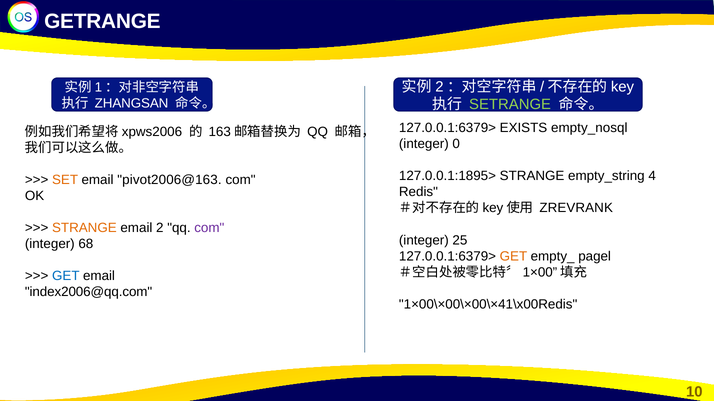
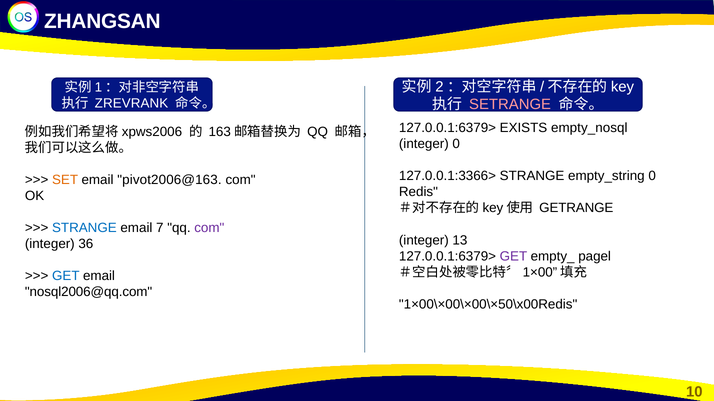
GETRANGE: GETRANGE -> ZHANGSAN
ZHANGSAN: ZHANGSAN -> ZREVRANK
SETRANGE colour: light green -> pink
127.0.0.1:1895>: 127.0.0.1:1895> -> 127.0.0.1:3366>
empty_string 4: 4 -> 0
ZREVRANK: ZREVRANK -> GETRANGE
STRANGE at (84, 228) colour: orange -> blue
2: 2 -> 7
25: 25 -> 13
68: 68 -> 36
GET at (513, 257) colour: orange -> purple
index2006@qq.com: index2006@qq.com -> nosql2006@qq.com
1×00\×00\×00\×41\x00Redis: 1×00\×00\×00\×41\x00Redis -> 1×00\×00\×00\×50\x00Redis
